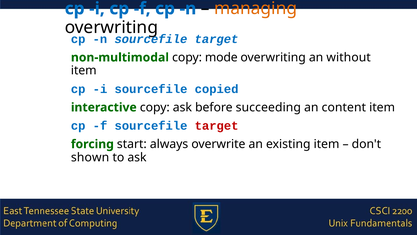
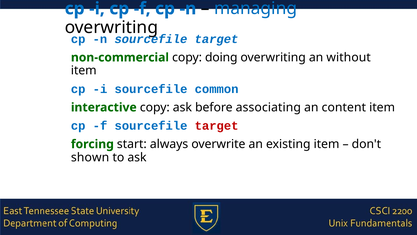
managing colour: orange -> blue
non-multimodal: non-multimodal -> non-commercial
mode: mode -> doing
copied: copied -> common
succeeding: succeeding -> associating
